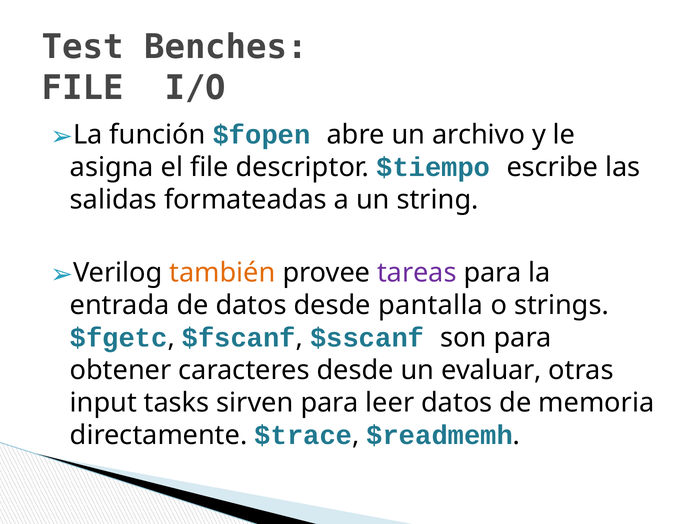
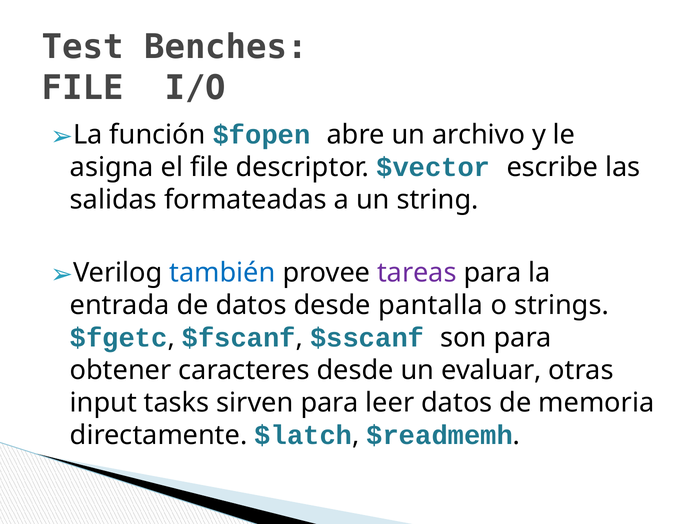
$tiempo: $tiempo -> $vector
también colour: orange -> blue
$trace: $trace -> $latch
